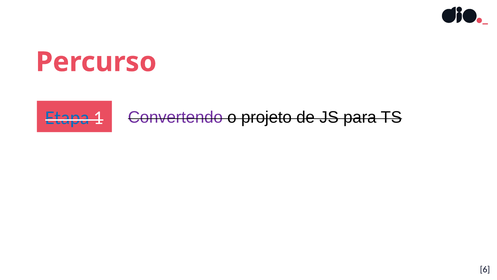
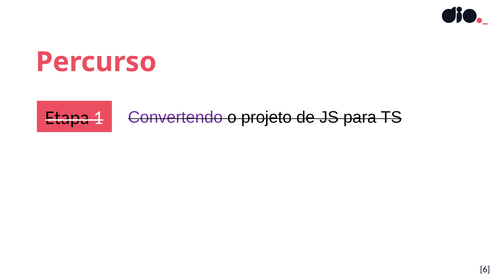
Etapa colour: blue -> black
